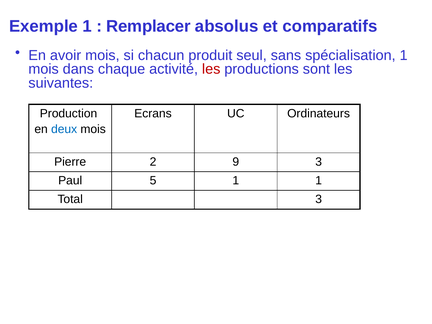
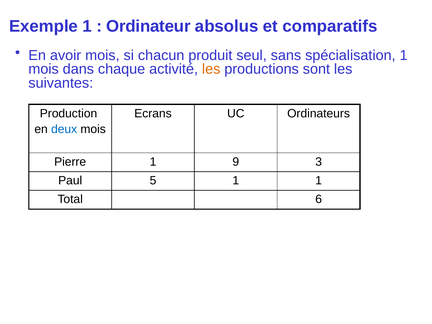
Remplacer: Remplacer -> Ordinateur
les at (211, 69) colour: red -> orange
Pierre 2: 2 -> 1
Total 3: 3 -> 6
